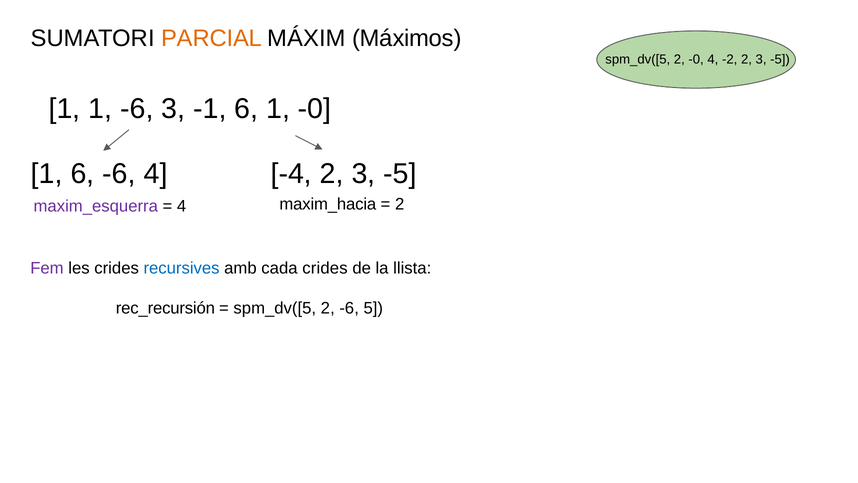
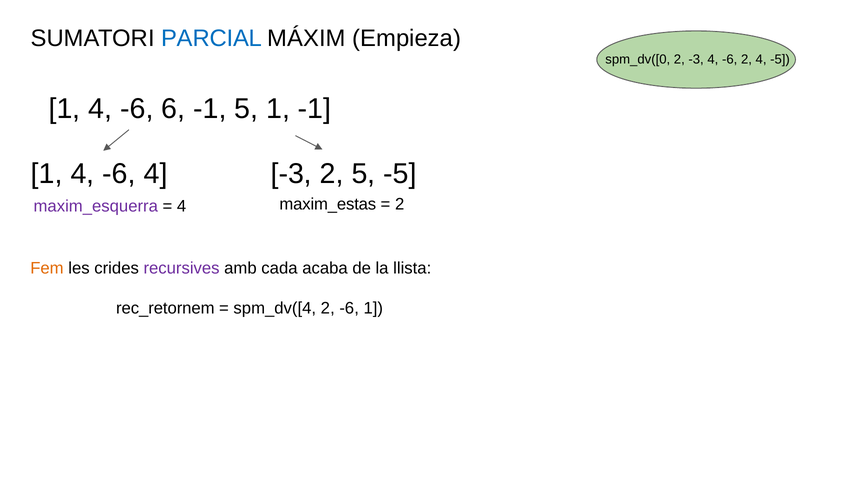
PARCIAL colour: orange -> blue
Máximos: Máximos -> Empieza
spm_dv([5 at (638, 59): spm_dv([5 -> spm_dv([0
2 -0: -0 -> -3
-2 at (730, 59): -2 -> -6
3 at (761, 59): 3 -> 4
1 at (100, 109): 1 -> 4
-6 3: 3 -> 6
-1 6: 6 -> 5
1 -0: -0 -> -1
6 at (82, 174): 6 -> 4
4 -4: -4 -> -3
3 at (363, 174): 3 -> 5
maxim_hacia: maxim_hacia -> maxim_estas
Fem colour: purple -> orange
recursives colour: blue -> purple
cada crides: crides -> acaba
rec_recursión: rec_recursión -> rec_retornem
spm_dv([5 at (275, 308): spm_dv([5 -> spm_dv([4
-6 5: 5 -> 1
